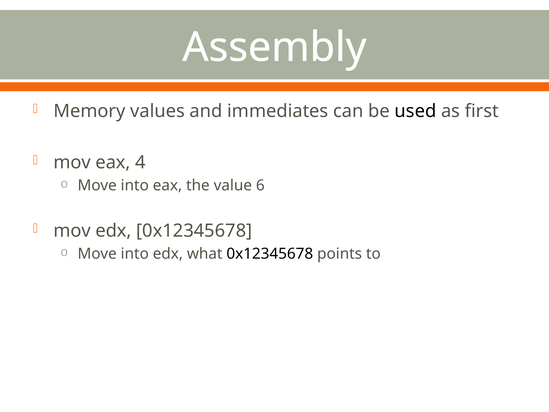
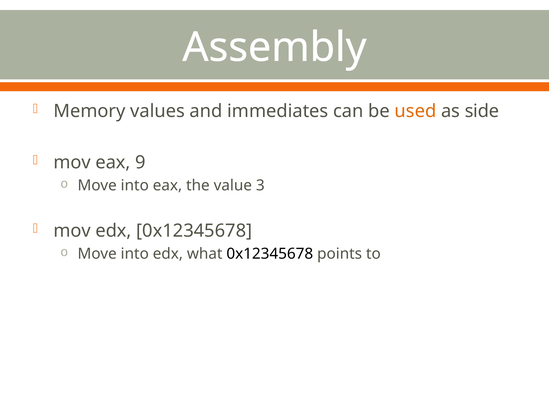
used colour: black -> orange
first: first -> side
4: 4 -> 9
6: 6 -> 3
